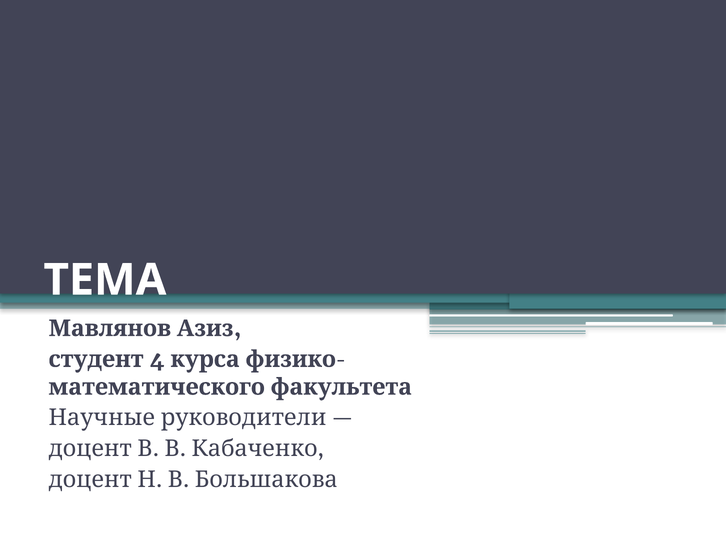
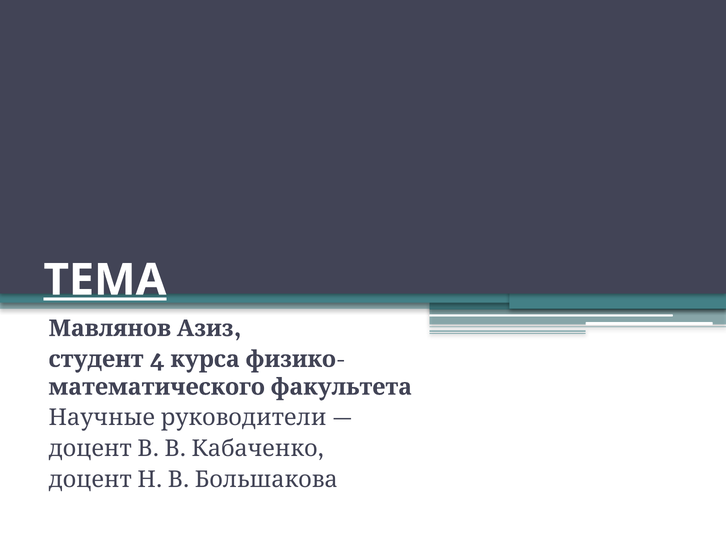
ТЕМА underline: none -> present
